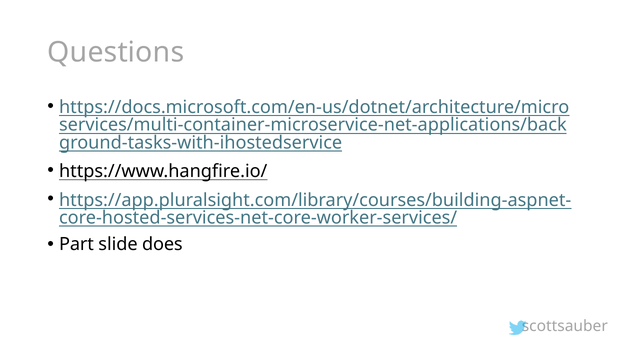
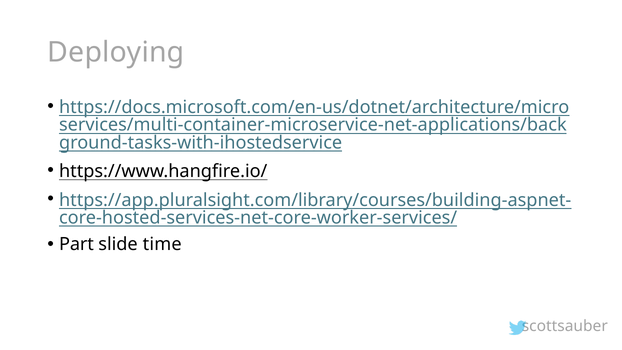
Questions: Questions -> Deploying
does: does -> time
